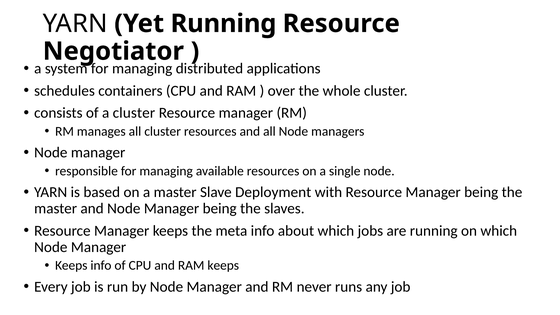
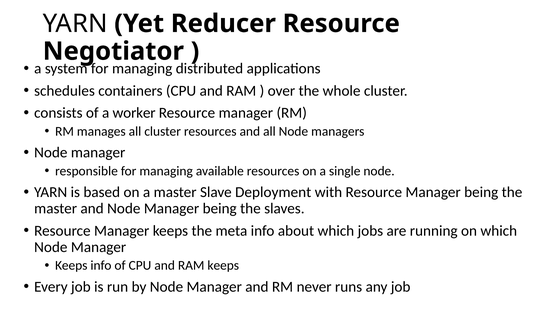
Yet Running: Running -> Reducer
a cluster: cluster -> worker
